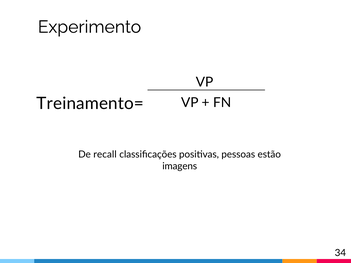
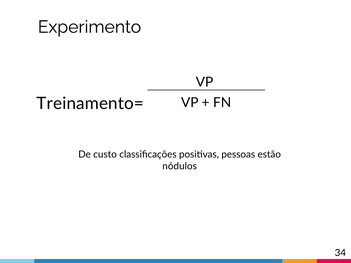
recall: recall -> custo
imagens: imagens -> nódulos
